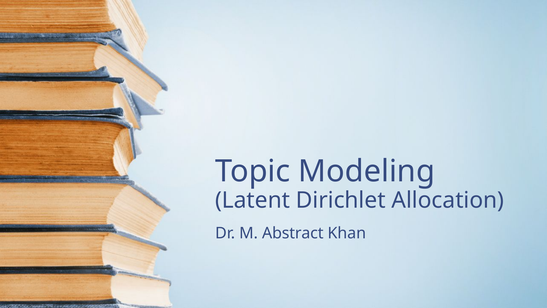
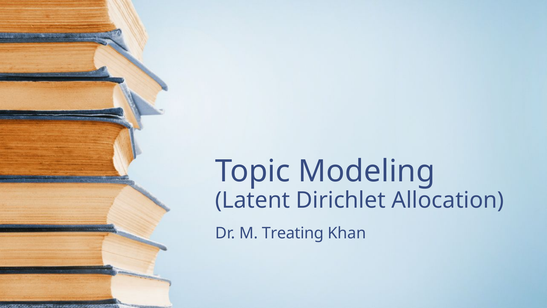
Abstract: Abstract -> Treating
